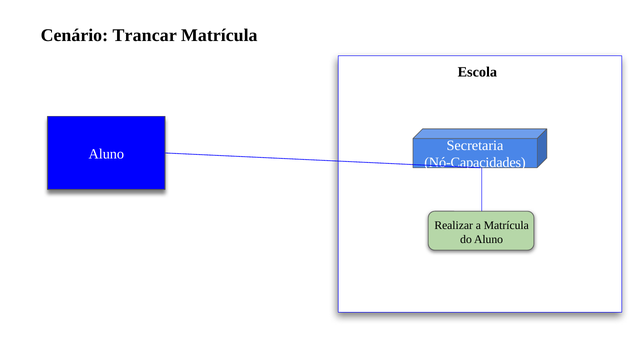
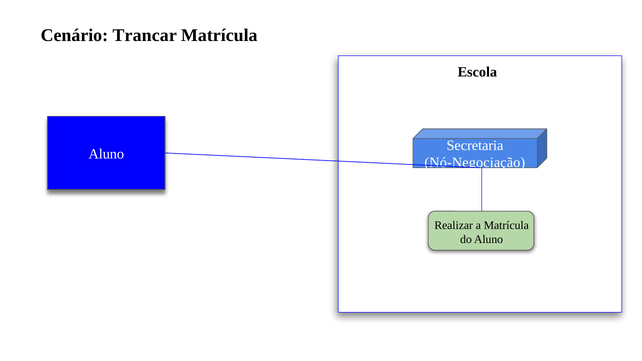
Nó-Capacidades: Nó-Capacidades -> Nó-Negociação
